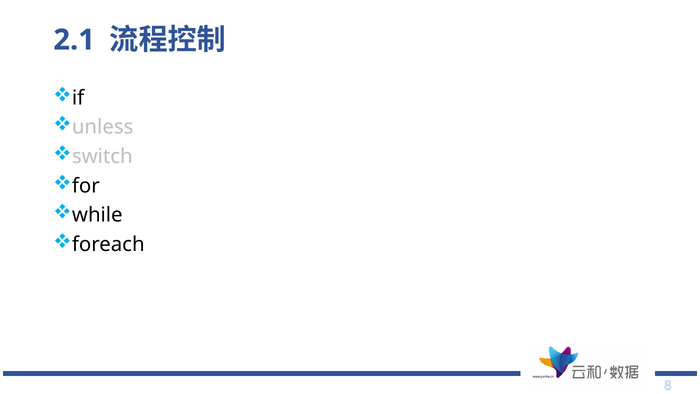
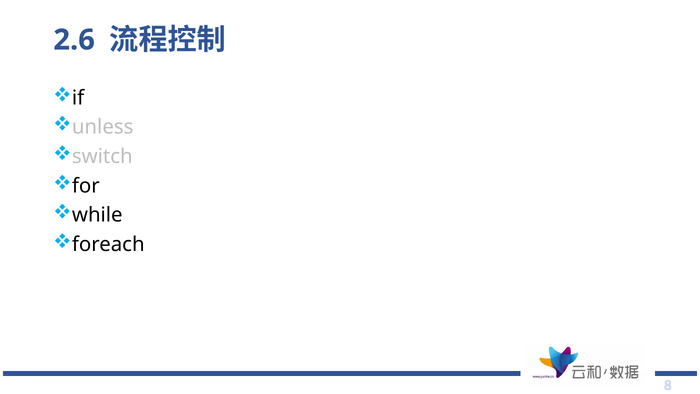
2.1: 2.1 -> 2.6
